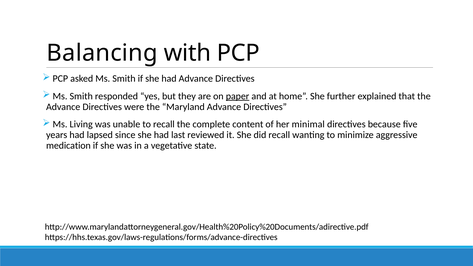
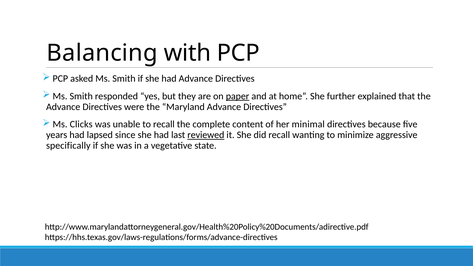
Living: Living -> Clicks
reviewed underline: none -> present
medication: medication -> specifically
